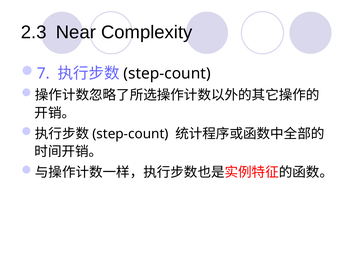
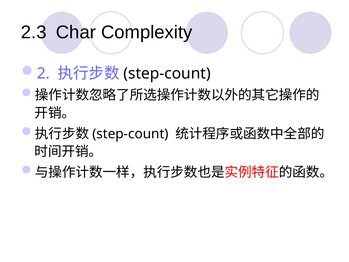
Near: Near -> Char
7: 7 -> 2
